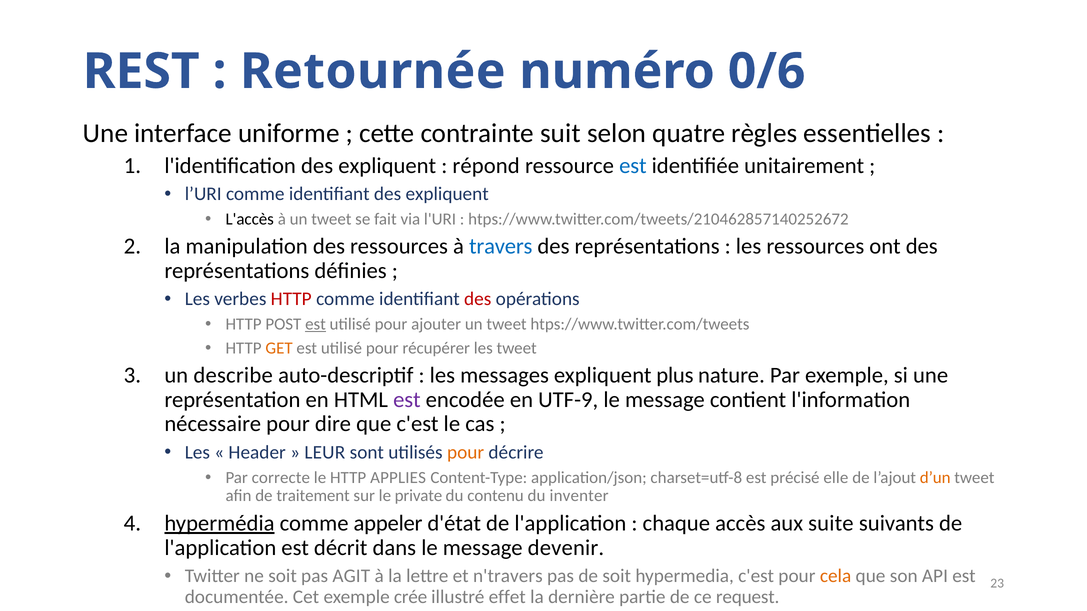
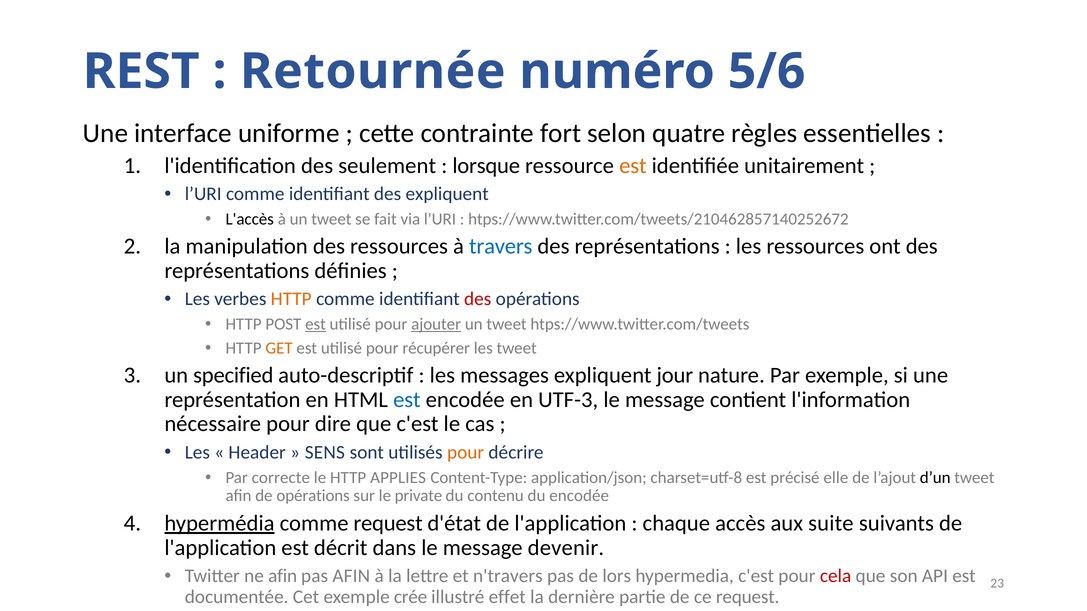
0/6: 0/6 -> 5/6
suit: suit -> fort
l'identification des expliquent: expliquent -> seulement
répond: répond -> lorsque
est at (633, 166) colour: blue -> orange
HTTP at (291, 299) colour: red -> orange
ajouter underline: none -> present
describe: describe -> specified
plus: plus -> jour
est at (407, 400) colour: purple -> blue
UTF-9: UTF-9 -> UTF-3
LEUR: LEUR -> SENS
d’un colour: orange -> black
de traitement: traitement -> opérations
du inventer: inventer -> encodée
comme appeler: appeler -> request
ne soit: soit -> afin
pas AGIT: AGIT -> AFIN
de soit: soit -> lors
cela colour: orange -> red
